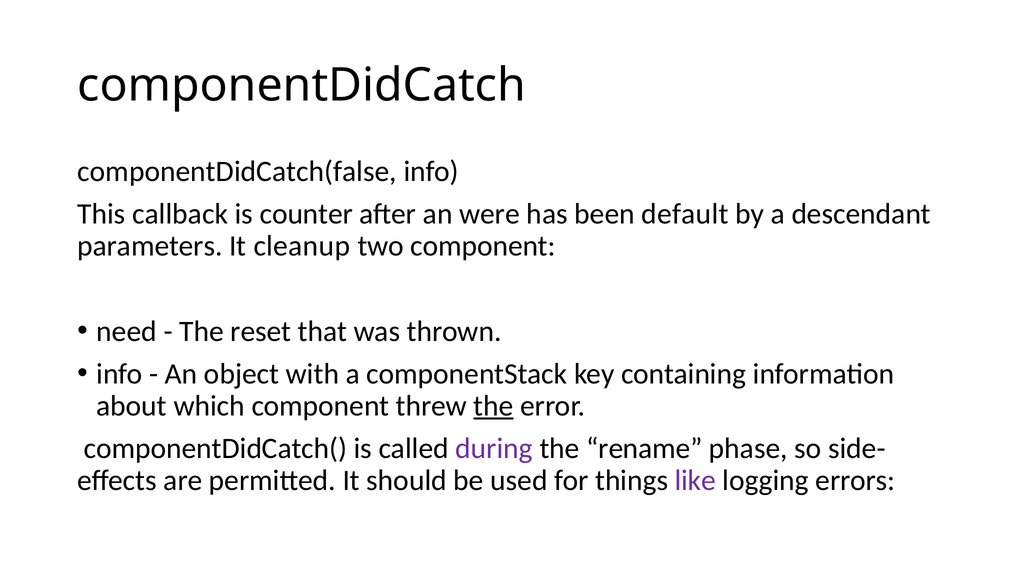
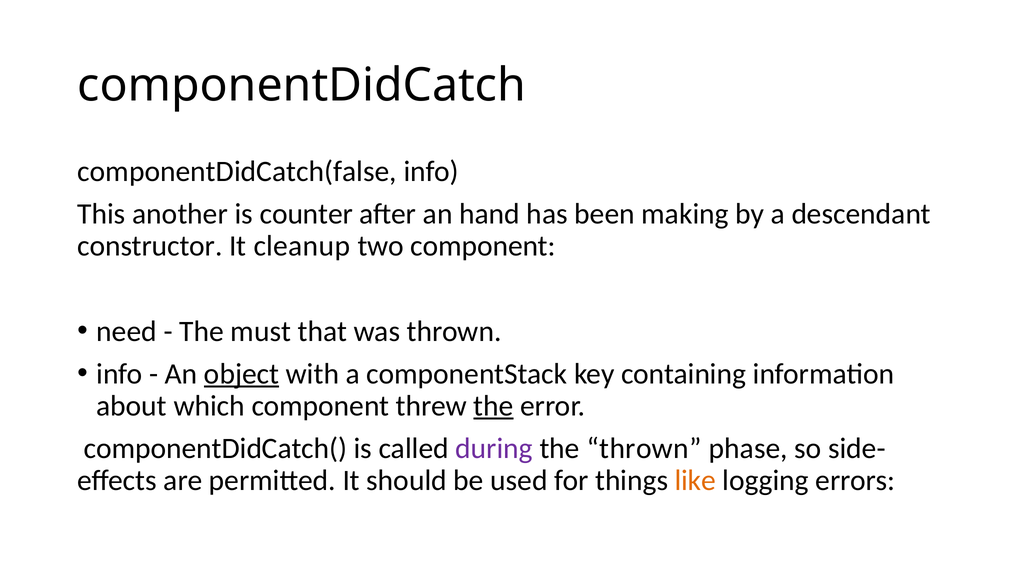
callback: callback -> another
were: were -> hand
default: default -> making
parameters: parameters -> constructor
reset: reset -> must
object underline: none -> present
the rename: rename -> thrown
like colour: purple -> orange
